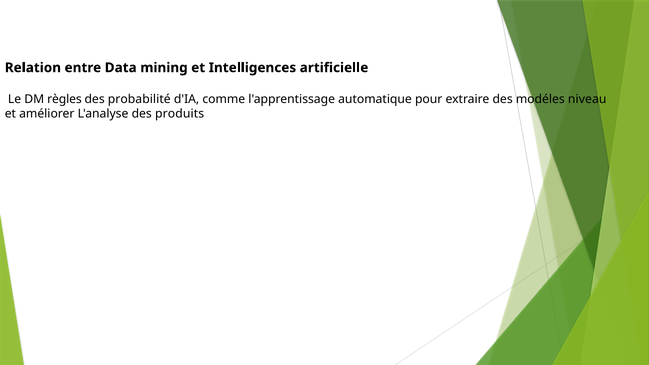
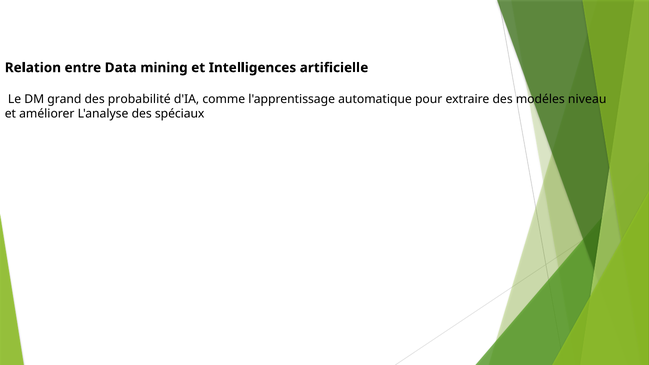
règles: règles -> grand
produits: produits -> spéciaux
